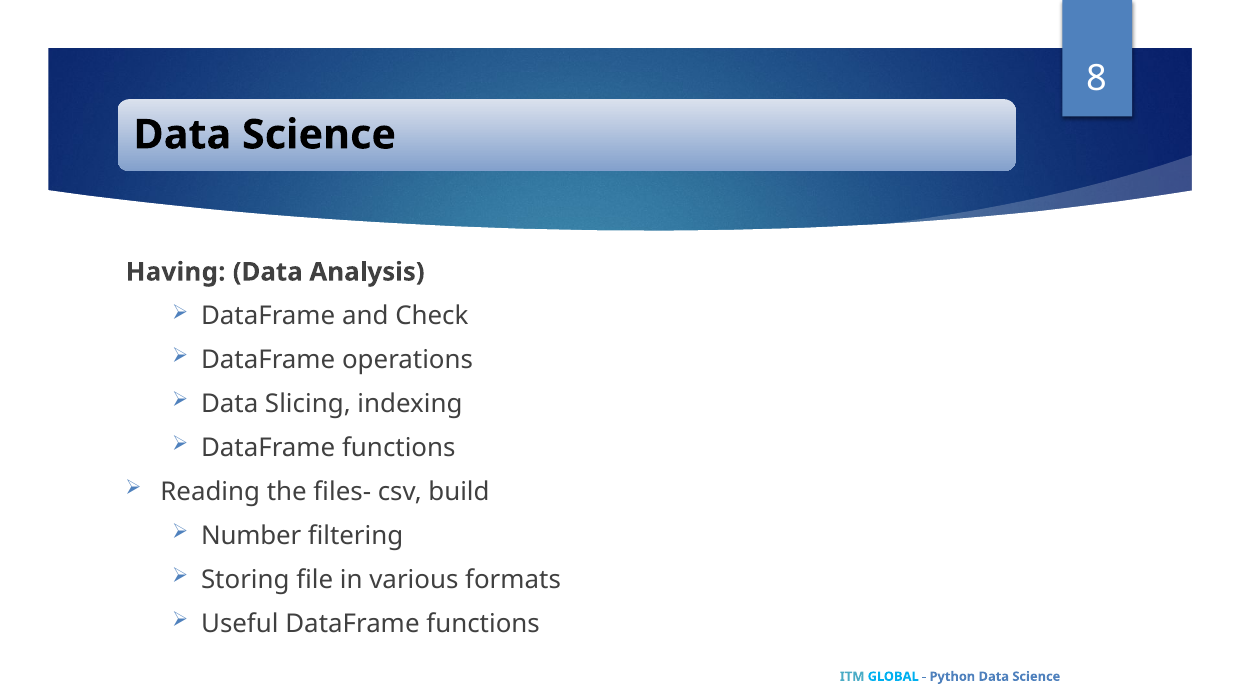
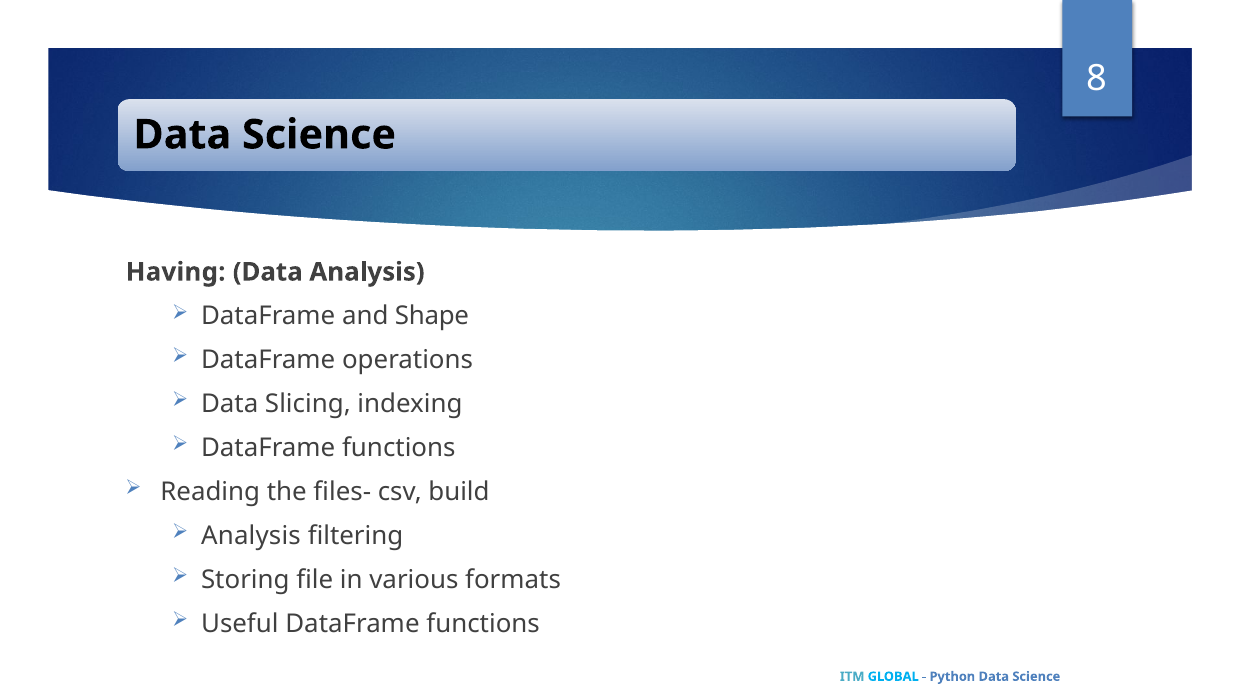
Check: Check -> Shape
Number at (251, 536): Number -> Analysis
